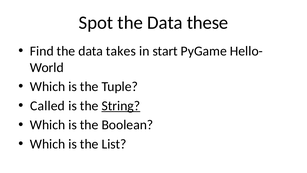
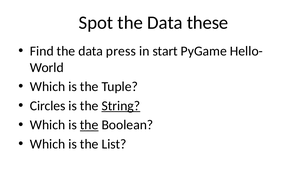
takes: takes -> press
Called: Called -> Circles
the at (89, 125) underline: none -> present
